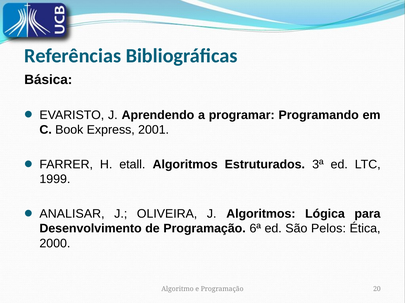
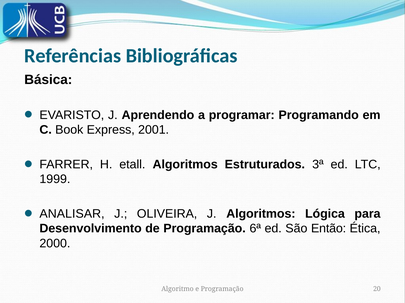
Pelos: Pelos -> Então
